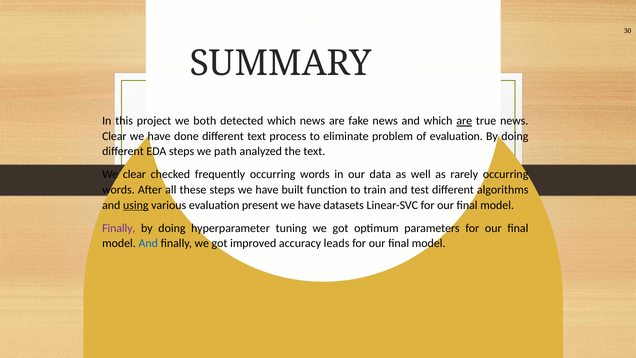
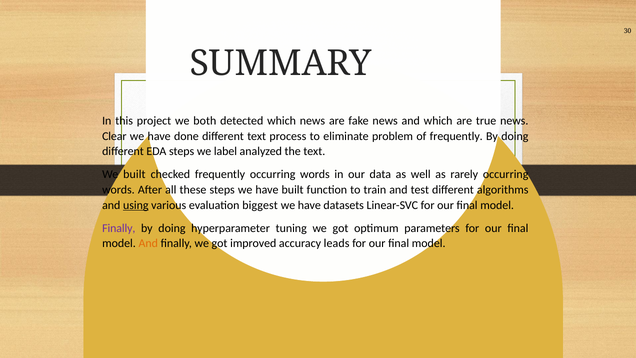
are at (464, 121) underline: present -> none
of evaluation: evaluation -> frequently
path: path -> label
We clear: clear -> built
present: present -> biggest
And at (148, 243) colour: blue -> orange
